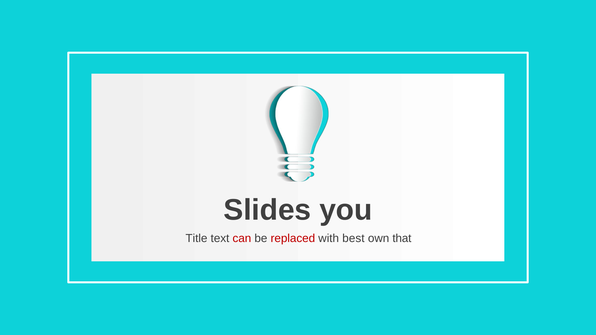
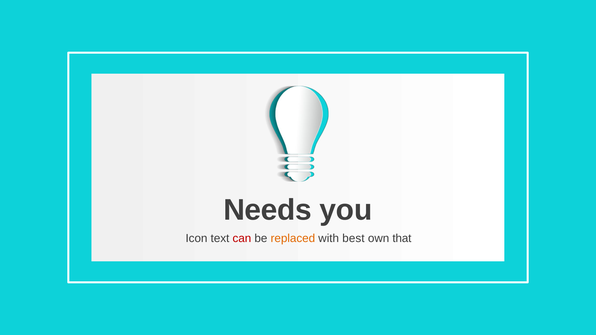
Slides: Slides -> Needs
Title: Title -> Icon
replaced colour: red -> orange
